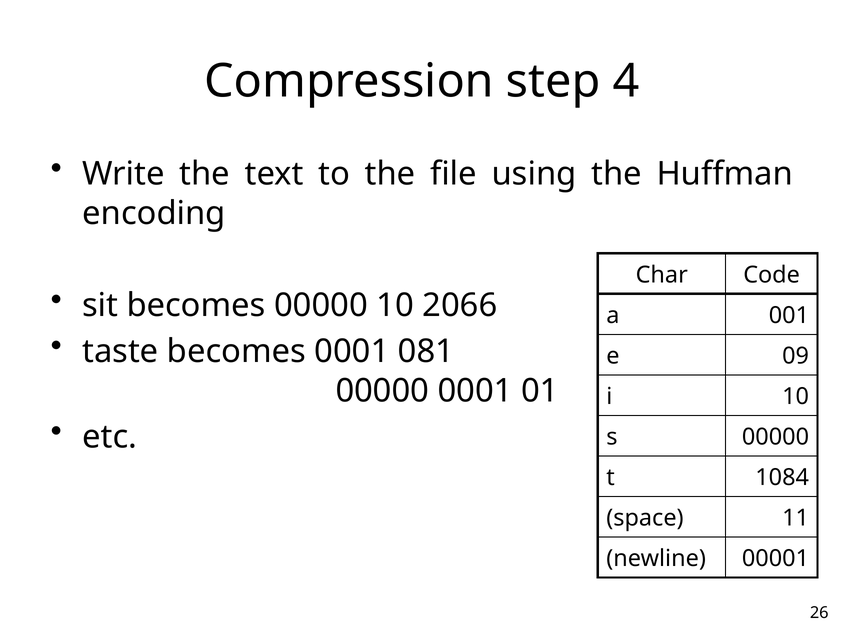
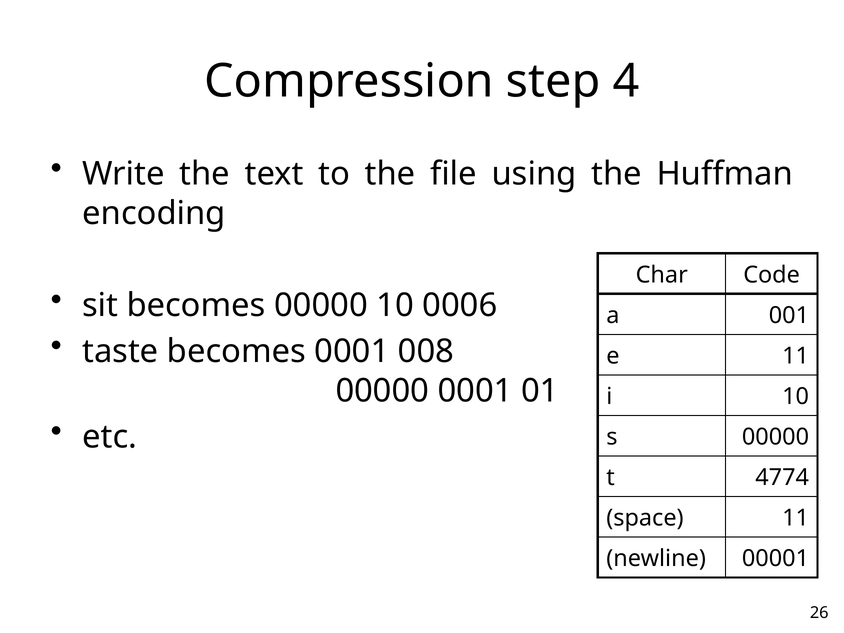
2066: 2066 -> 0006
081: 081 -> 008
e 09: 09 -> 11
1084: 1084 -> 4774
